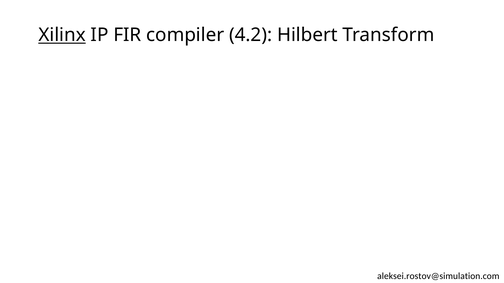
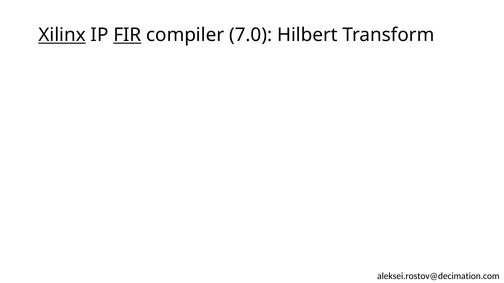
FIR underline: none -> present
4.2: 4.2 -> 7.0
aleksei.rostov@simulation.com: aleksei.rostov@simulation.com -> aleksei.rostov@decimation.com
